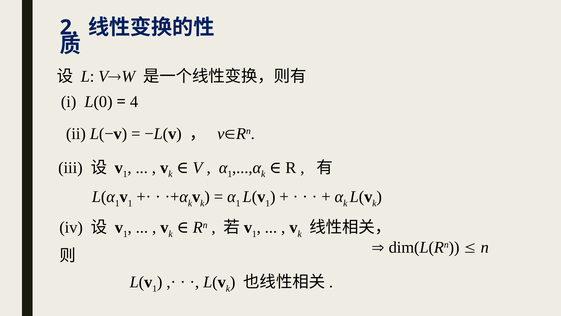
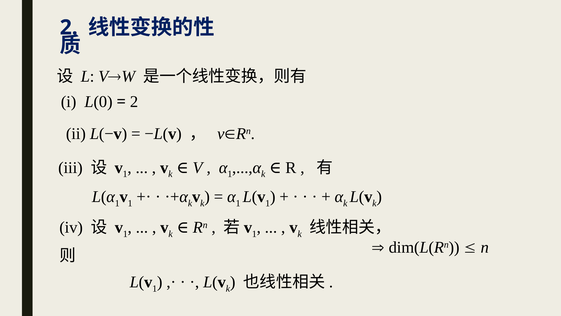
4 at (134, 102): 4 -> 2
